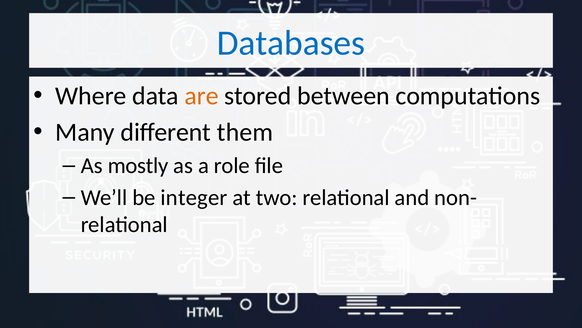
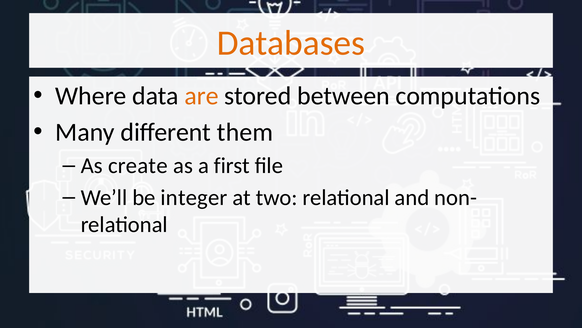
Databases colour: blue -> orange
mostly: mostly -> create
role: role -> first
